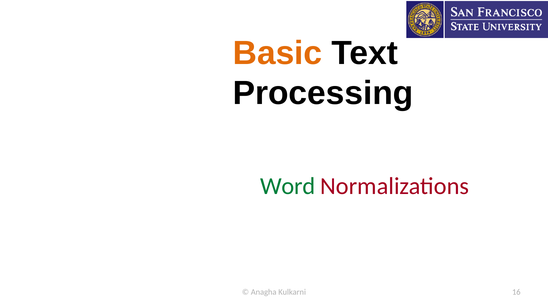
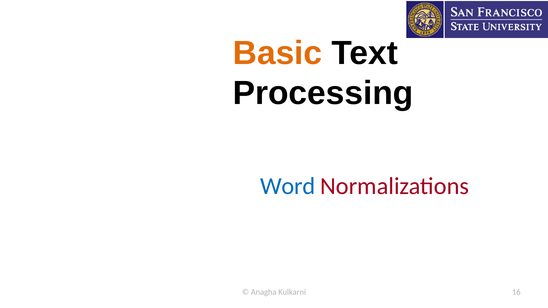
Word colour: green -> blue
